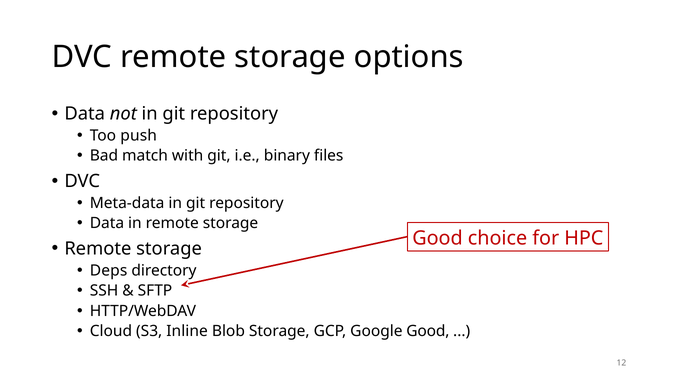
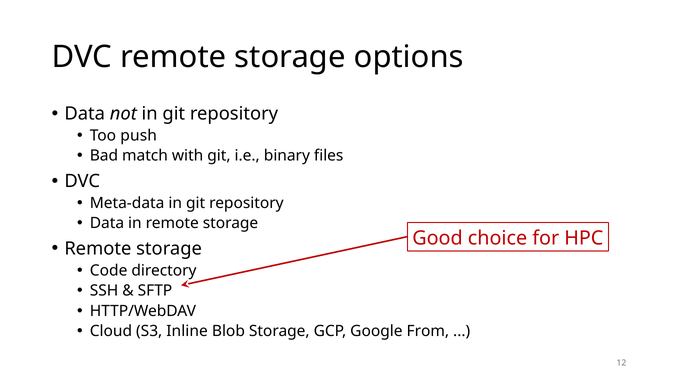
Deps: Deps -> Code
Google Good: Good -> From
